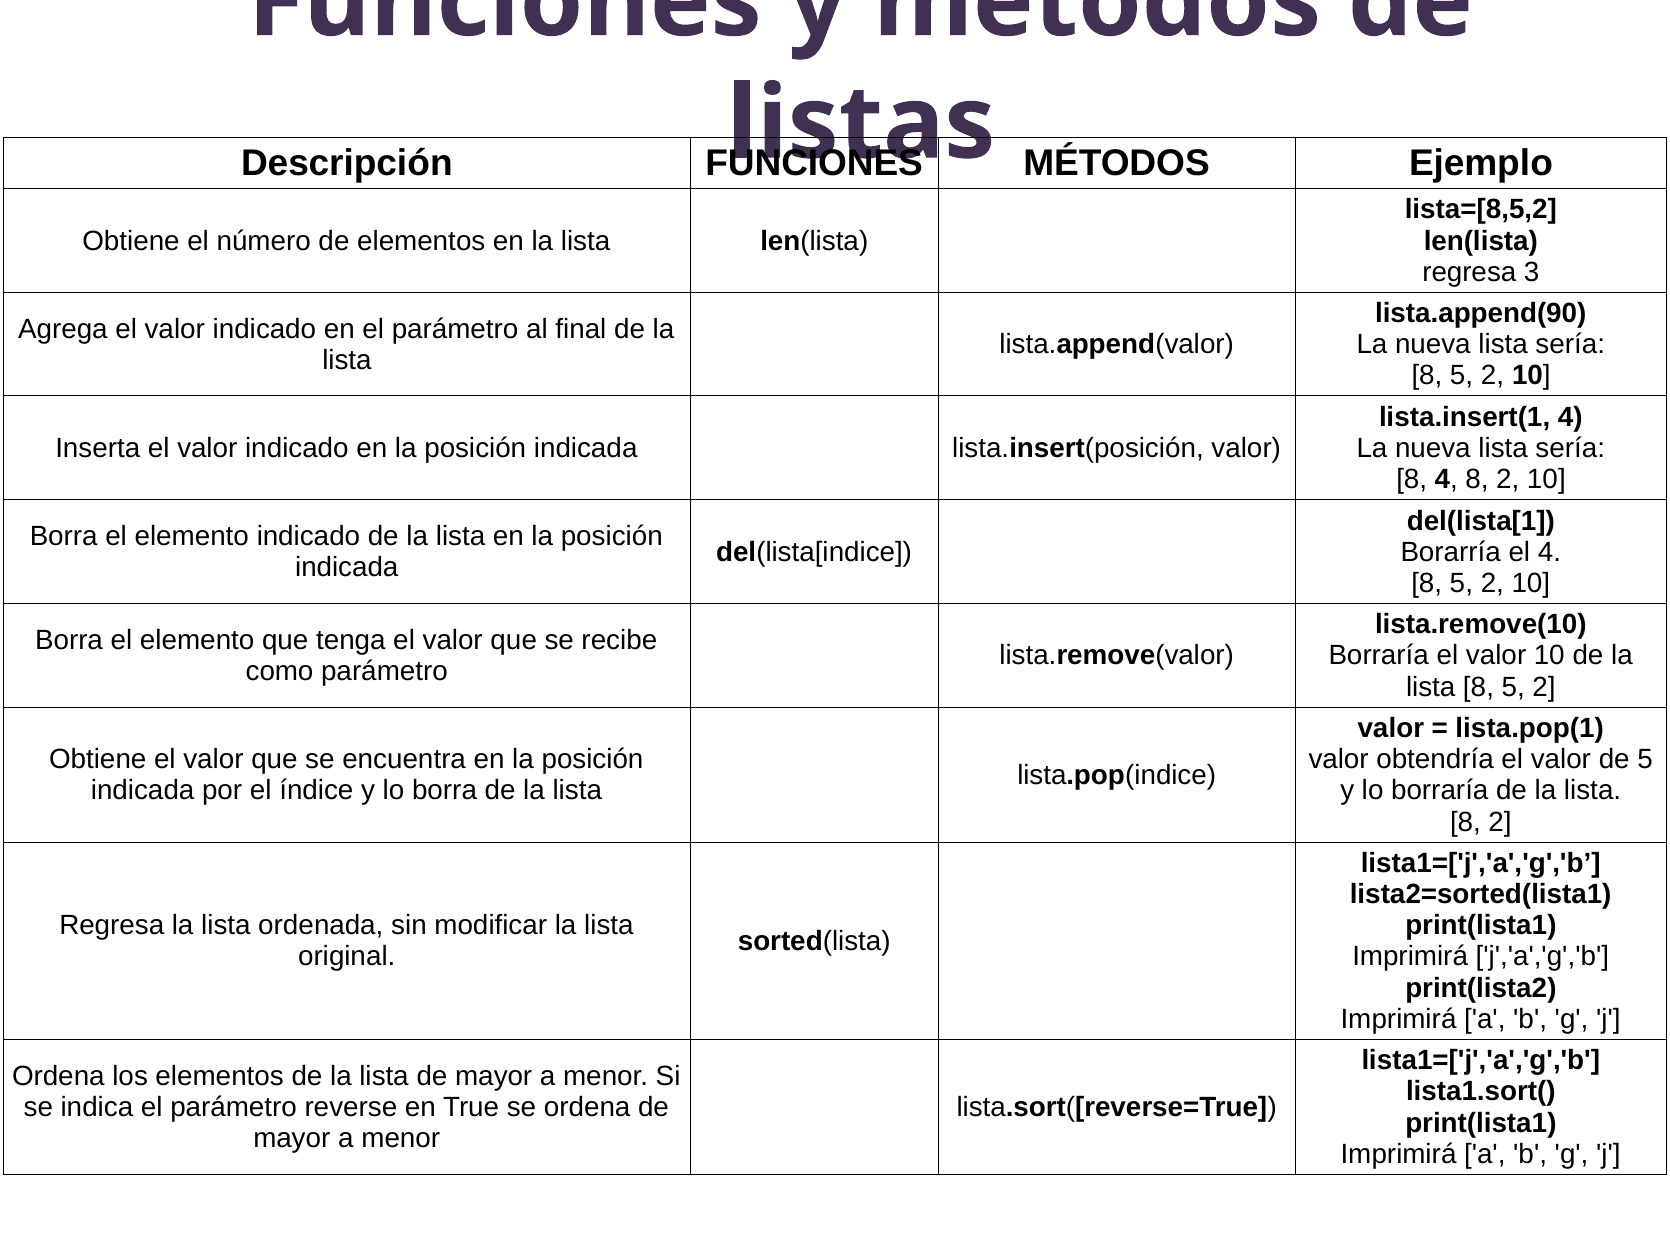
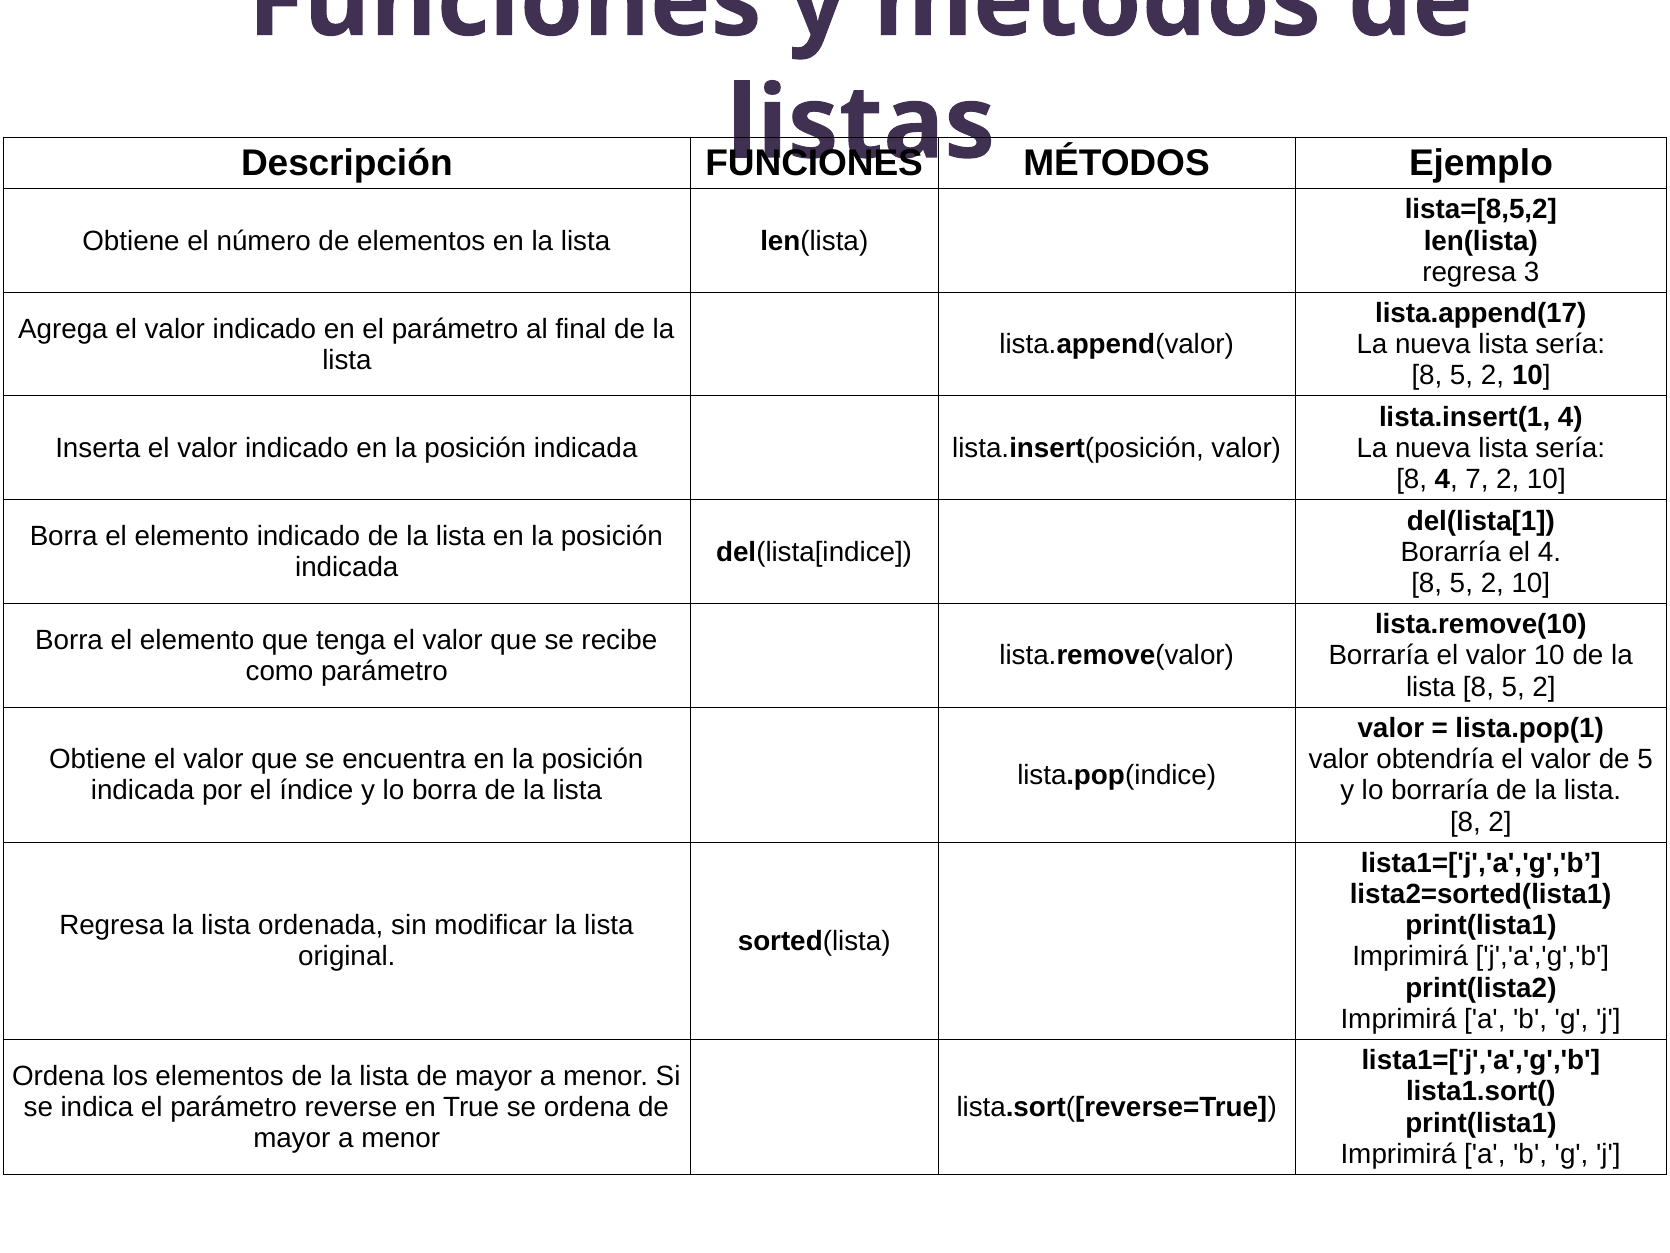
lista.append(90: lista.append(90 -> lista.append(17
8 4 8: 8 -> 7
